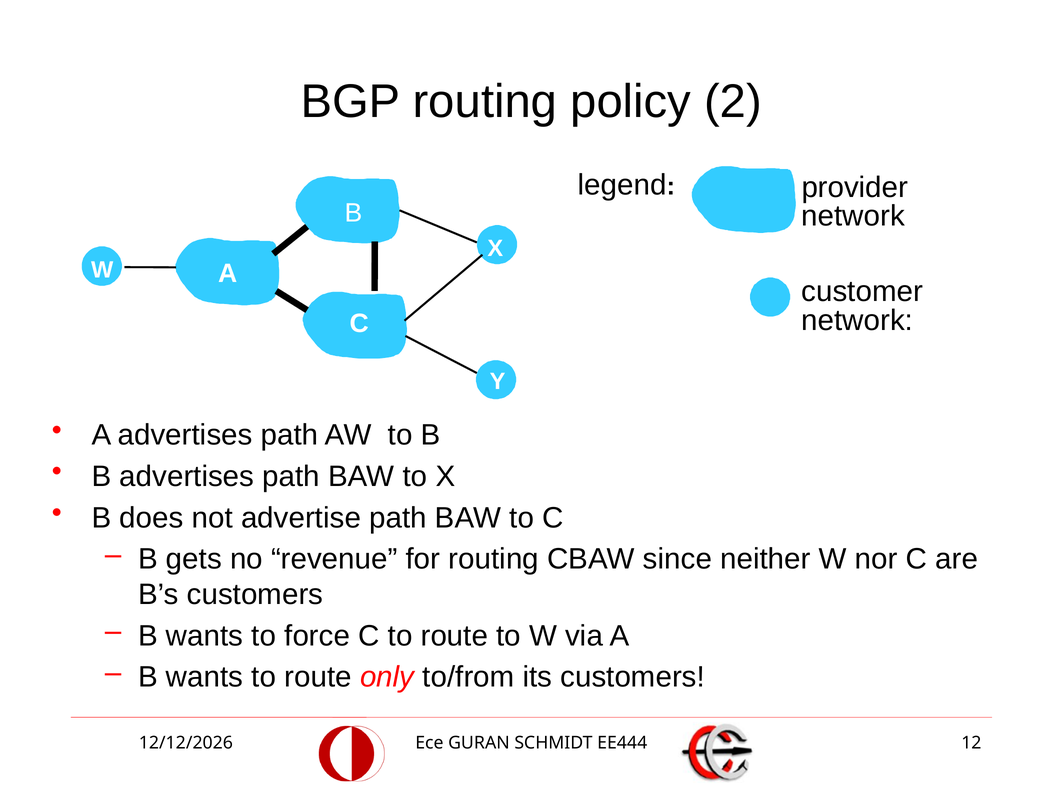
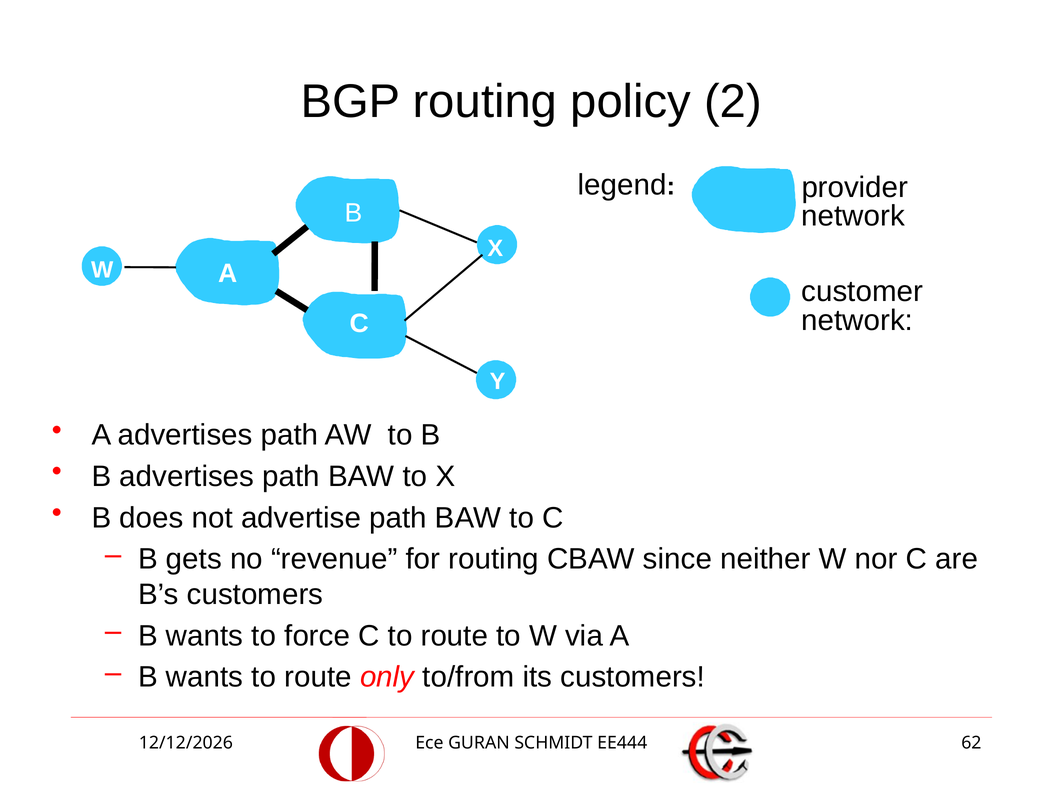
12: 12 -> 62
